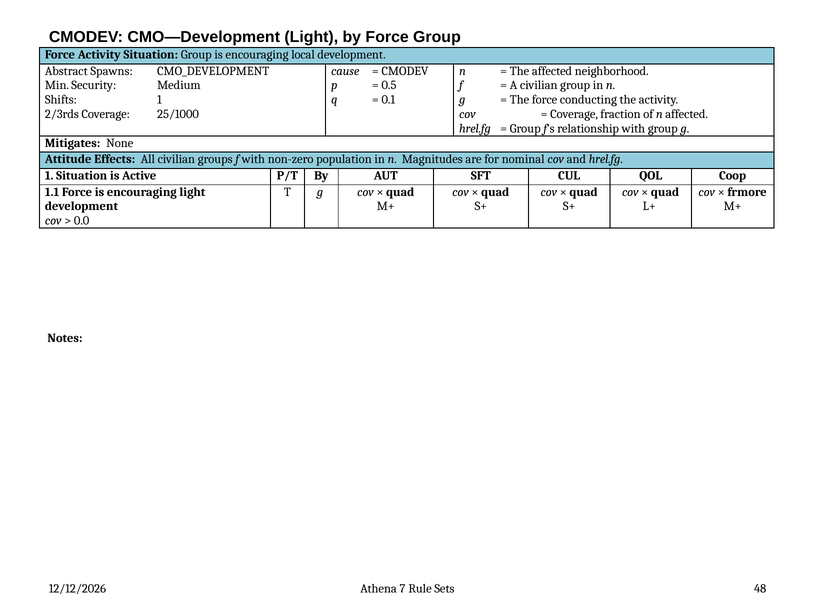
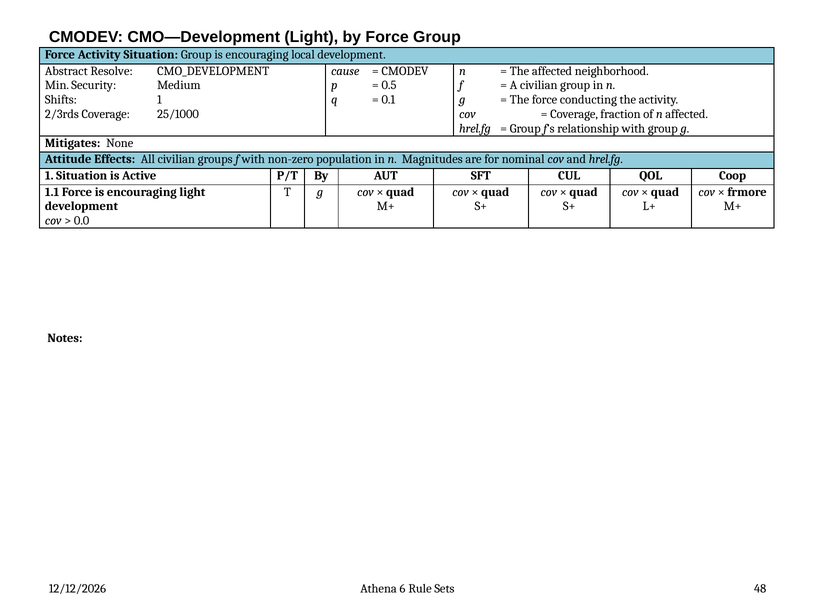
Spawns: Spawns -> Resolve
7: 7 -> 6
